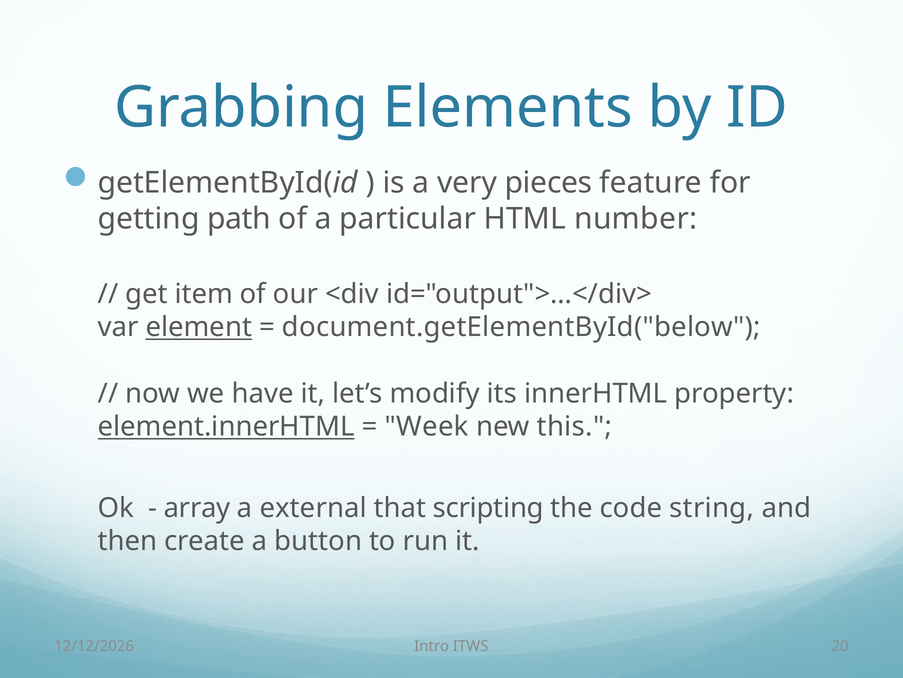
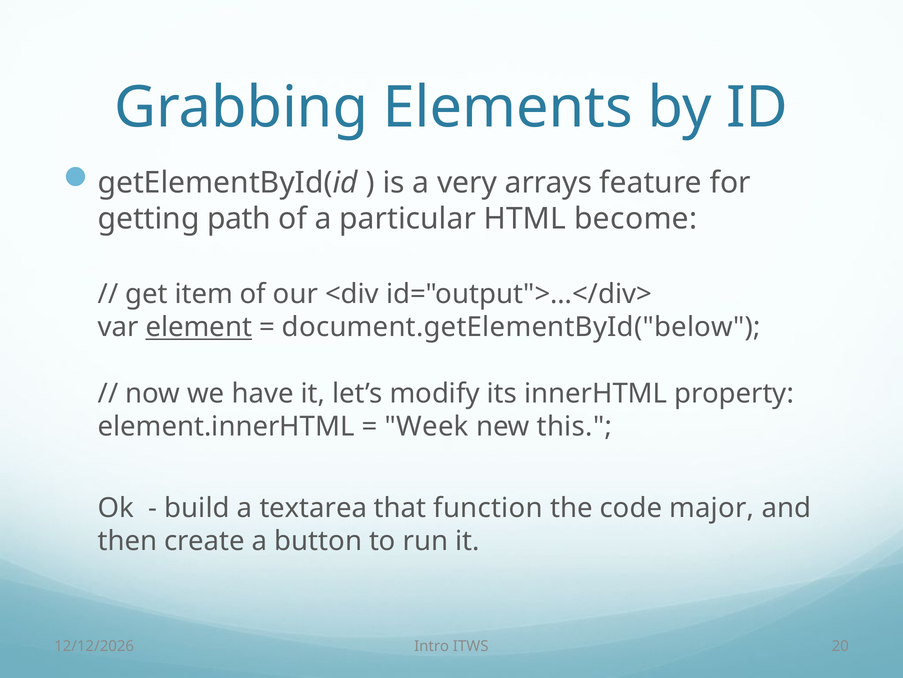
pieces: pieces -> arrays
number: number -> become
element.innerHTML underline: present -> none
array: array -> build
external: external -> textarea
scripting: scripting -> function
string: string -> major
